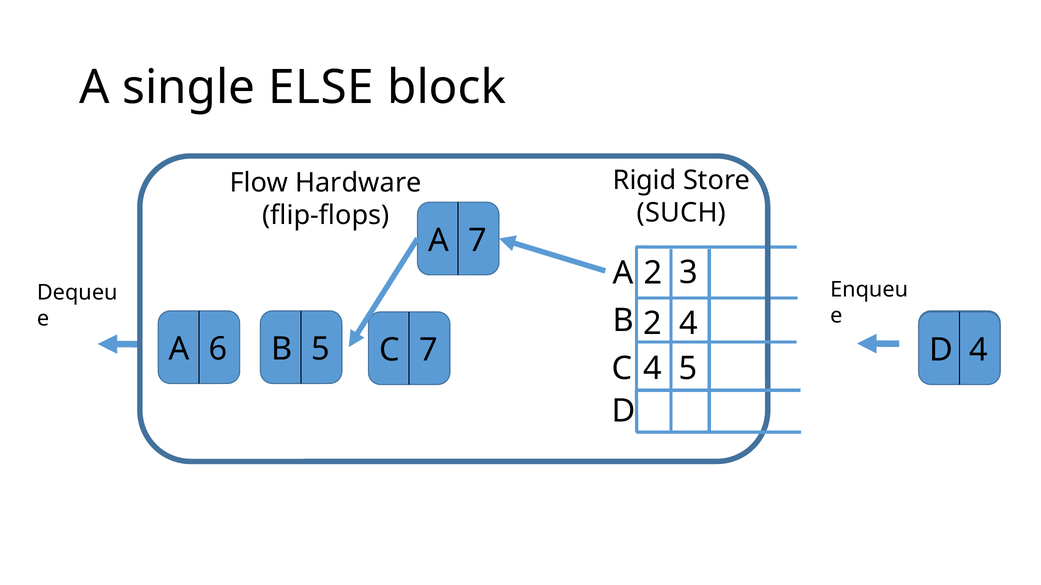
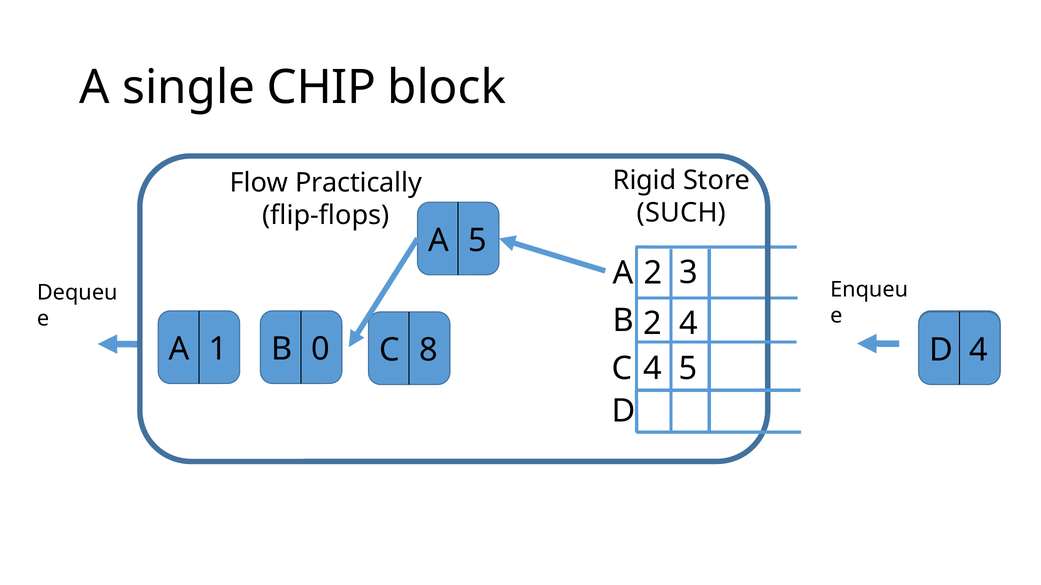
ELSE: ELSE -> CHIP
Hardware: Hardware -> Practically
A 7: 7 -> 5
A 6: 6 -> 1
B 5: 5 -> 0
C 7: 7 -> 8
